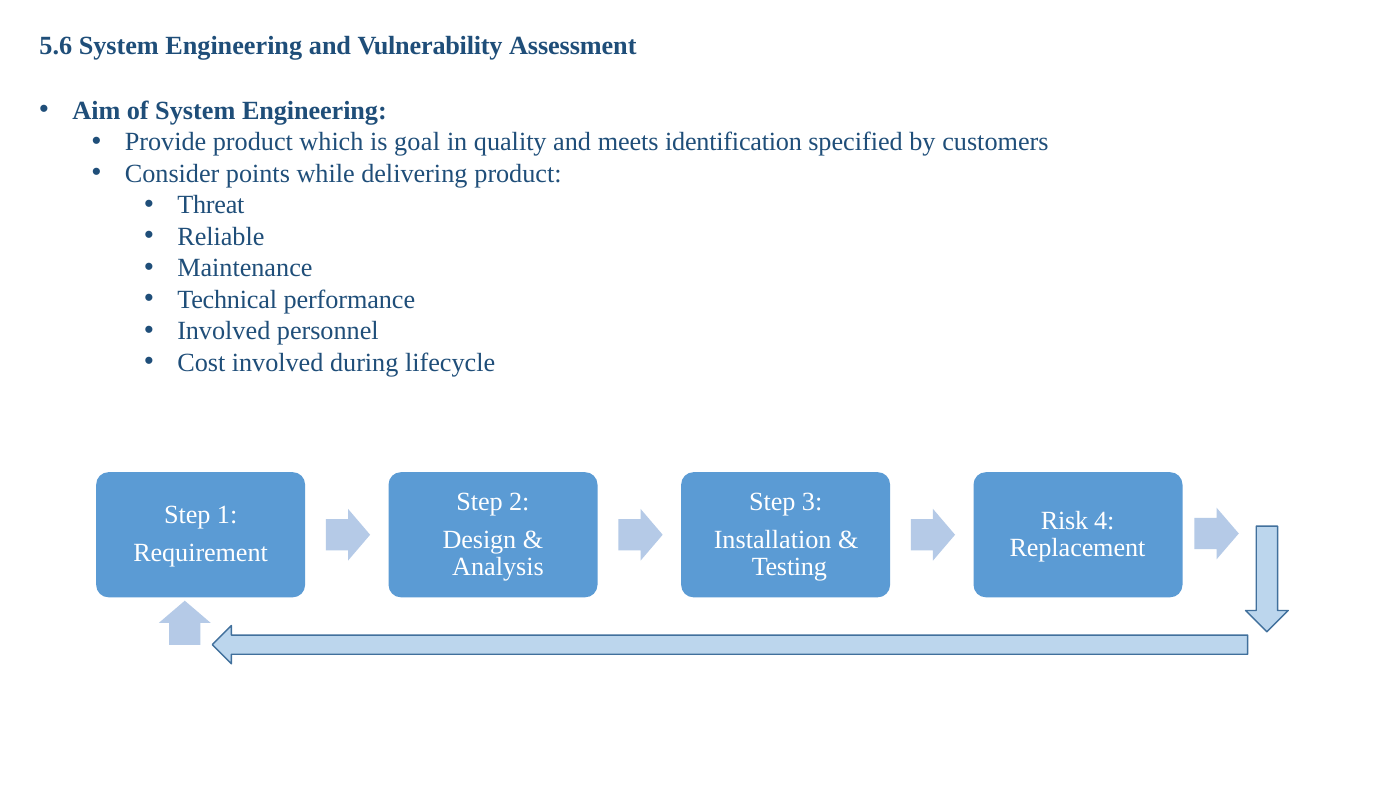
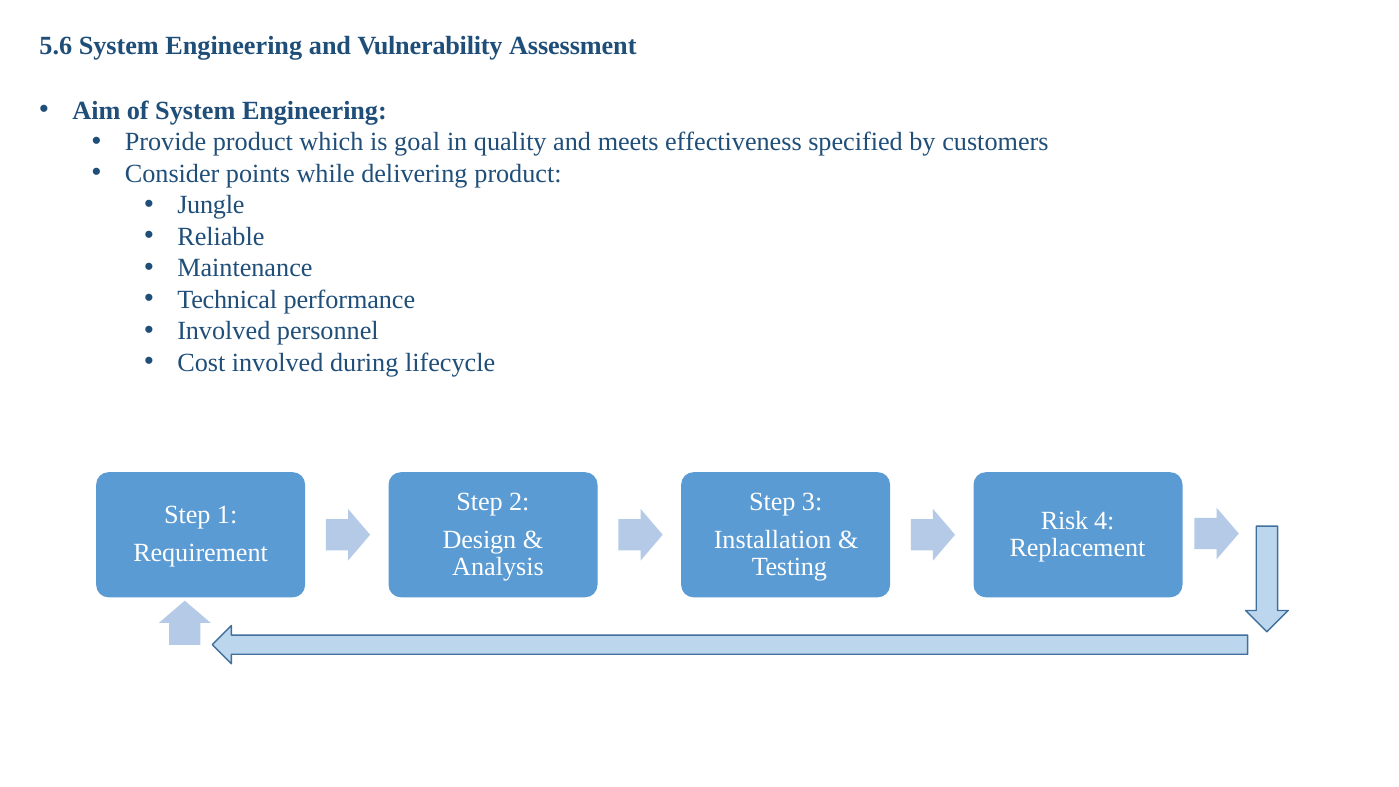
identification: identification -> effectiveness
Threat: Threat -> Jungle
